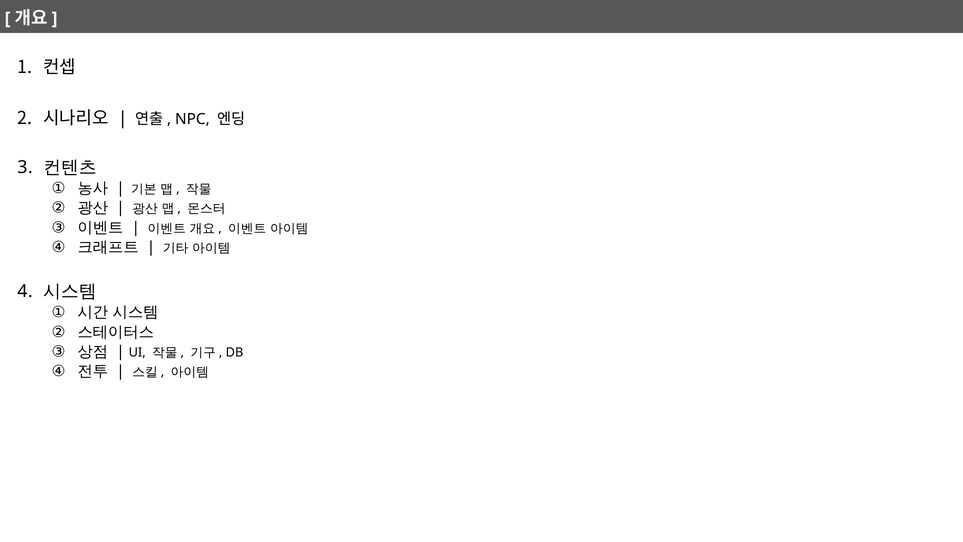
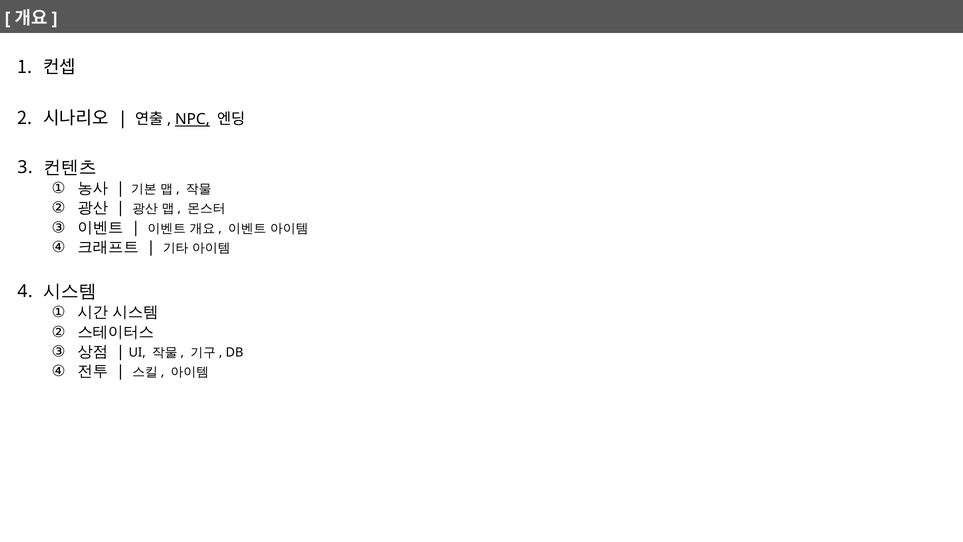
NPC underline: none -> present
